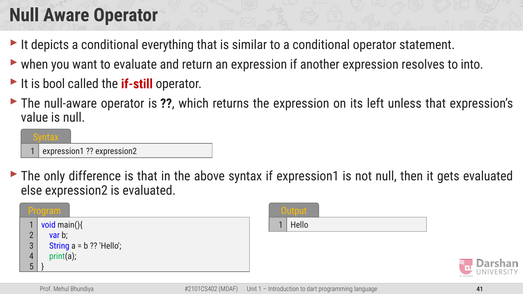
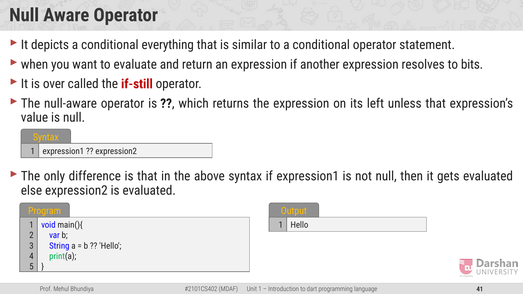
into: into -> bits
bool: bool -> over
